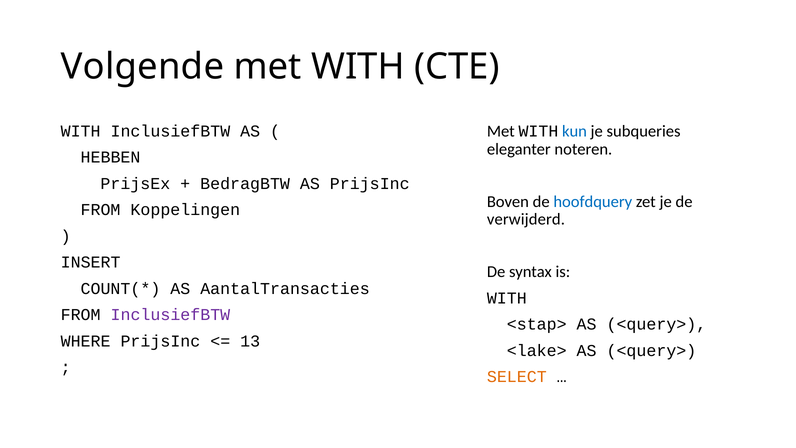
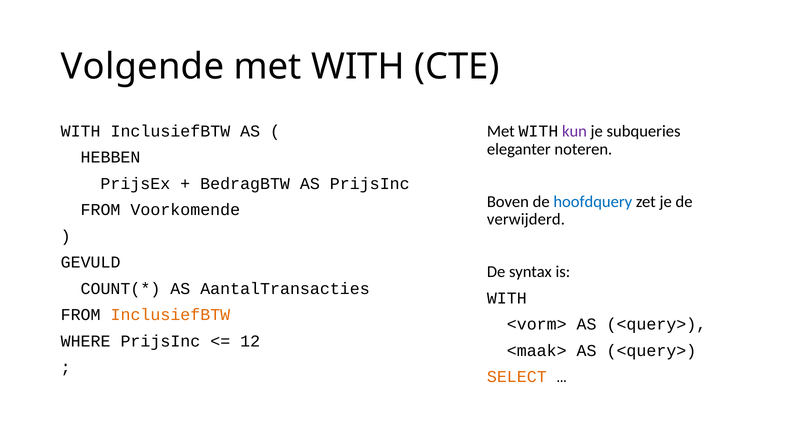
kun colour: blue -> purple
Koppelingen: Koppelingen -> Voorkomende
INSERT: INSERT -> GEVULD
InclusiefBTW at (170, 315) colour: purple -> orange
<stap>: <stap> -> <vorm>
13: 13 -> 12
<lake>: <lake> -> <maak>
